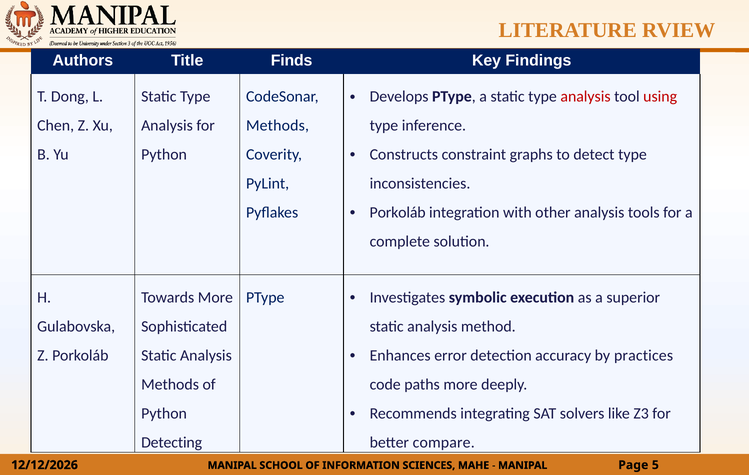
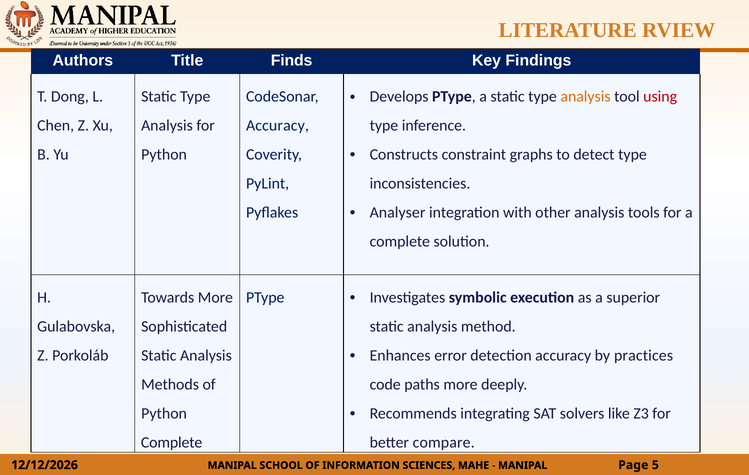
analysis at (586, 97) colour: red -> orange
Methods at (277, 126): Methods -> Accuracy
Porkoláb at (398, 213): Porkoláb -> Analyser
Detecting at (172, 443): Detecting -> Complete
